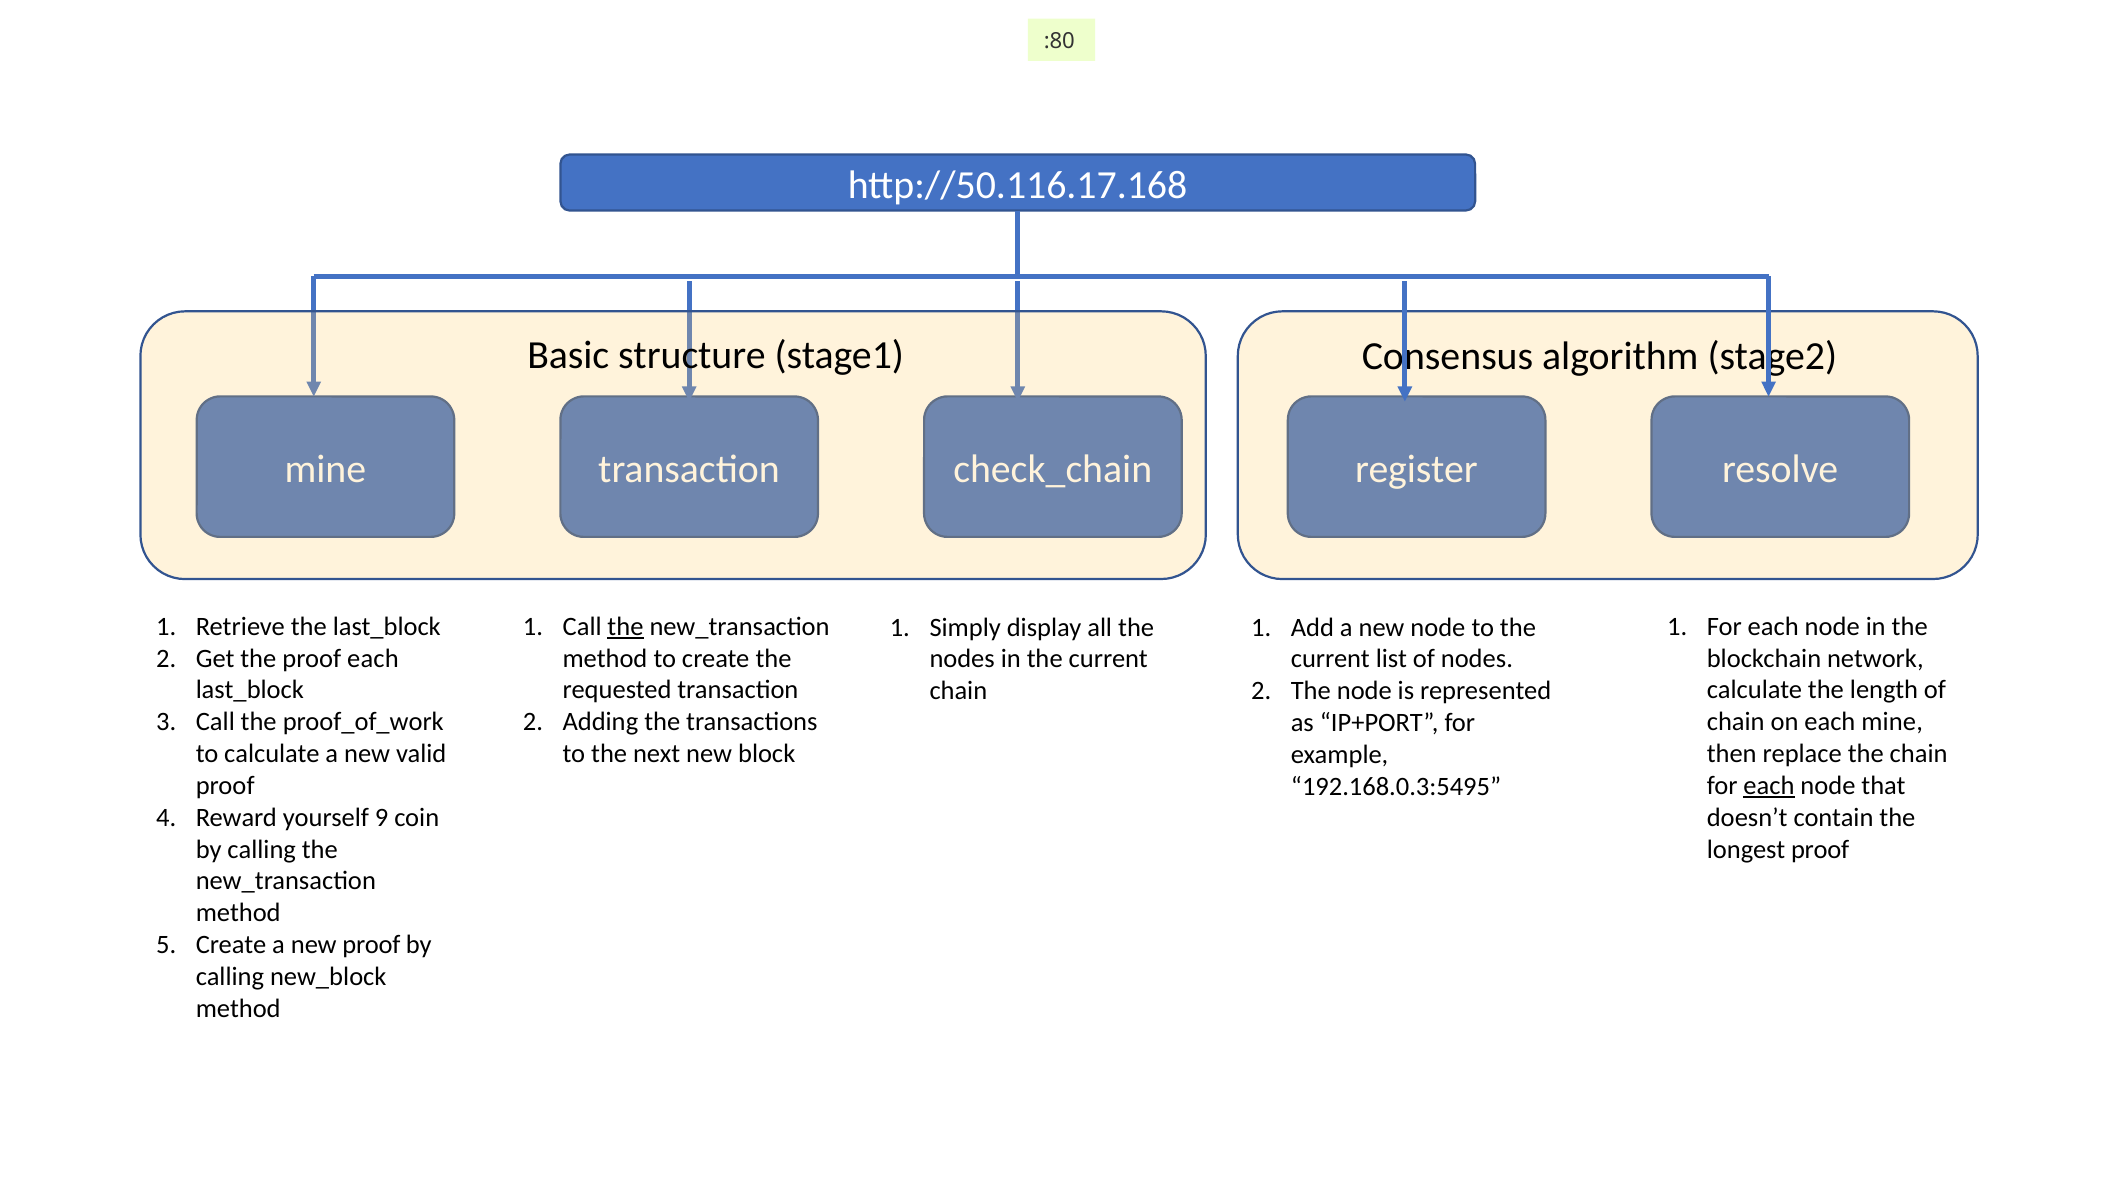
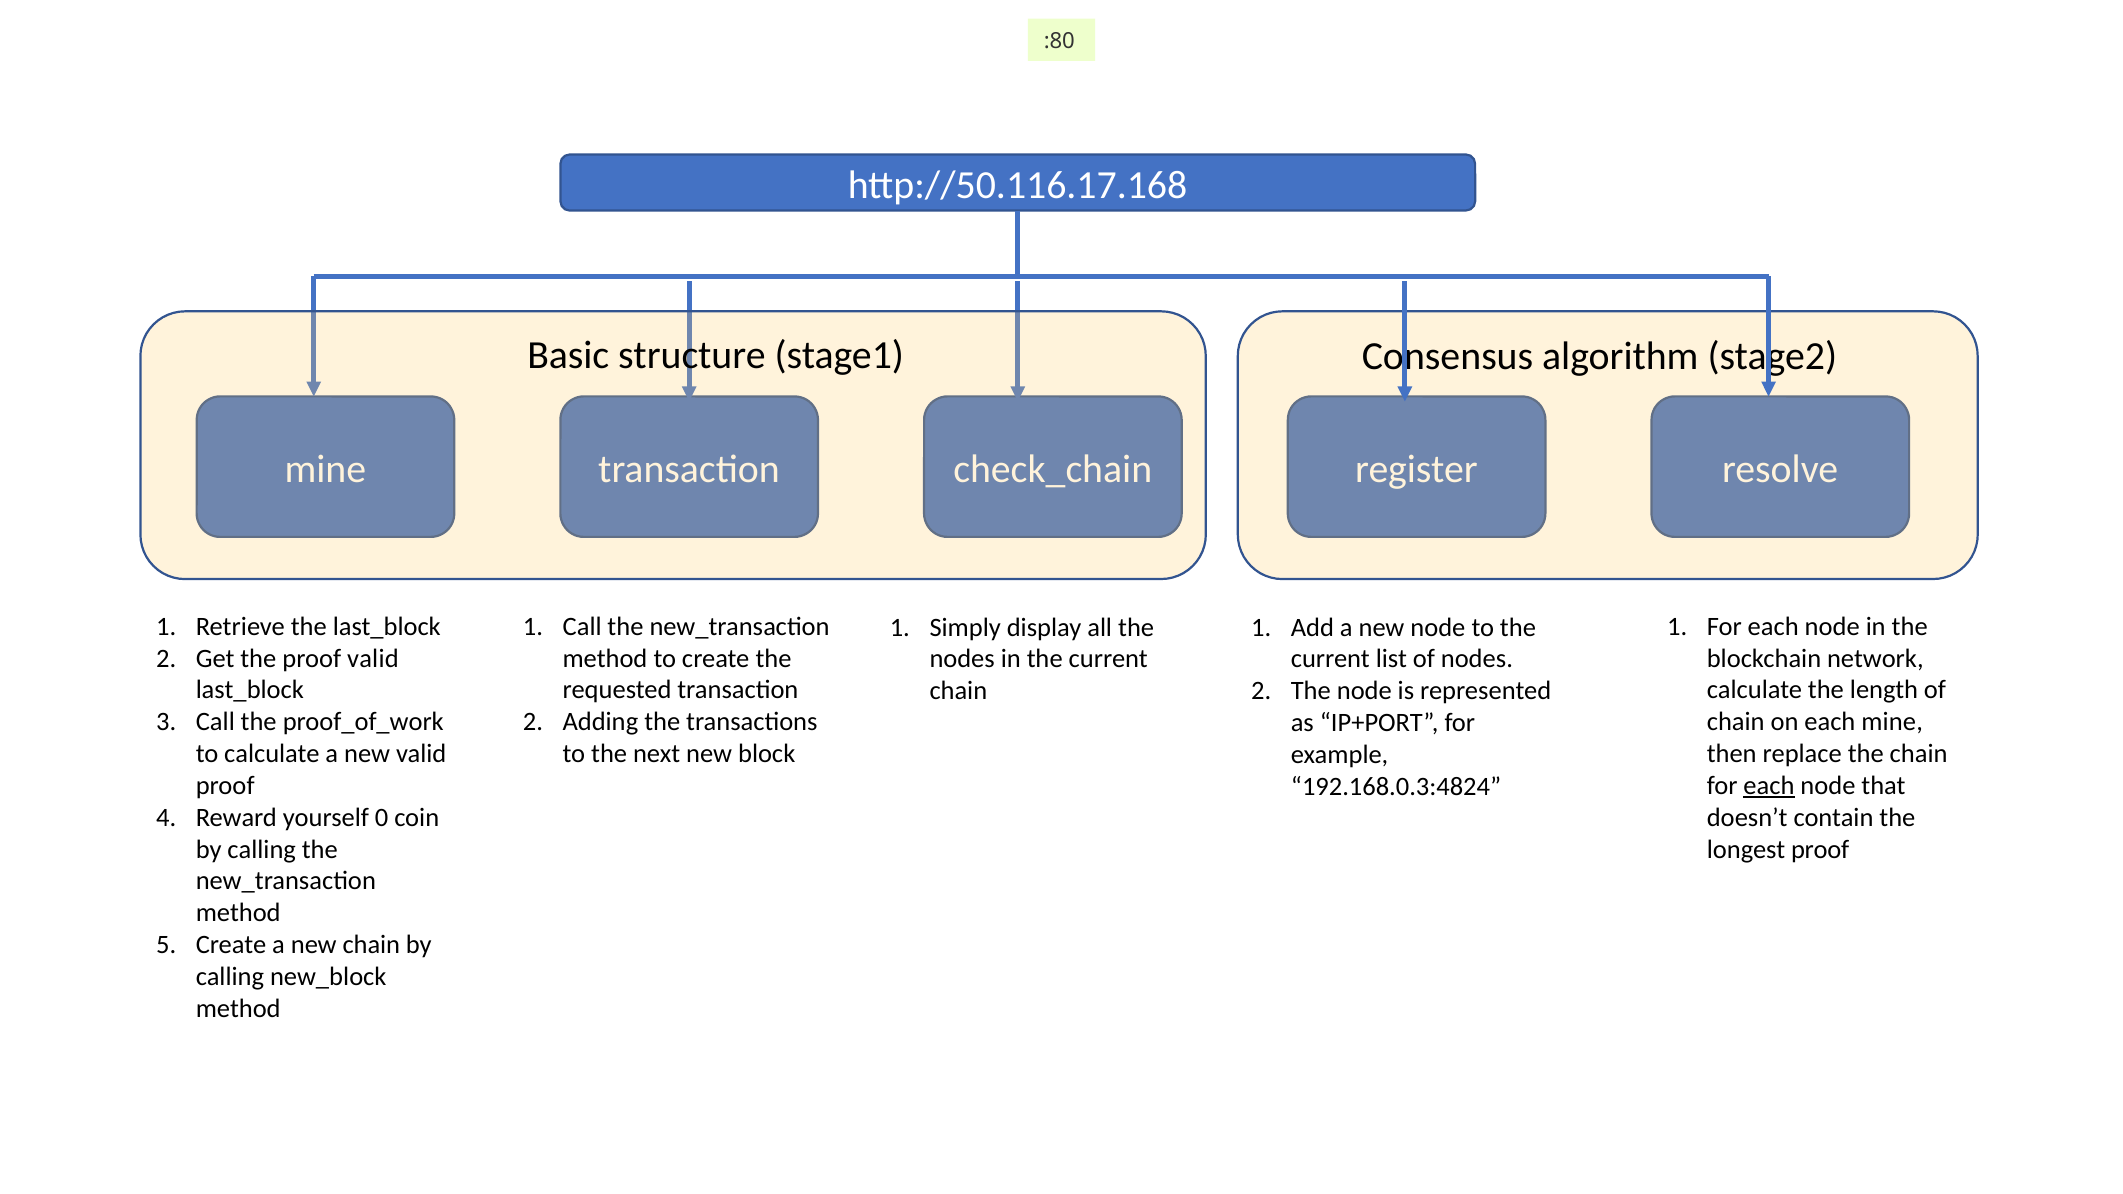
the at (625, 627) underline: present -> none
proof each: each -> valid
192.168.0.3:5495: 192.168.0.3:5495 -> 192.168.0.3:4824
9: 9 -> 0
new proof: proof -> chain
